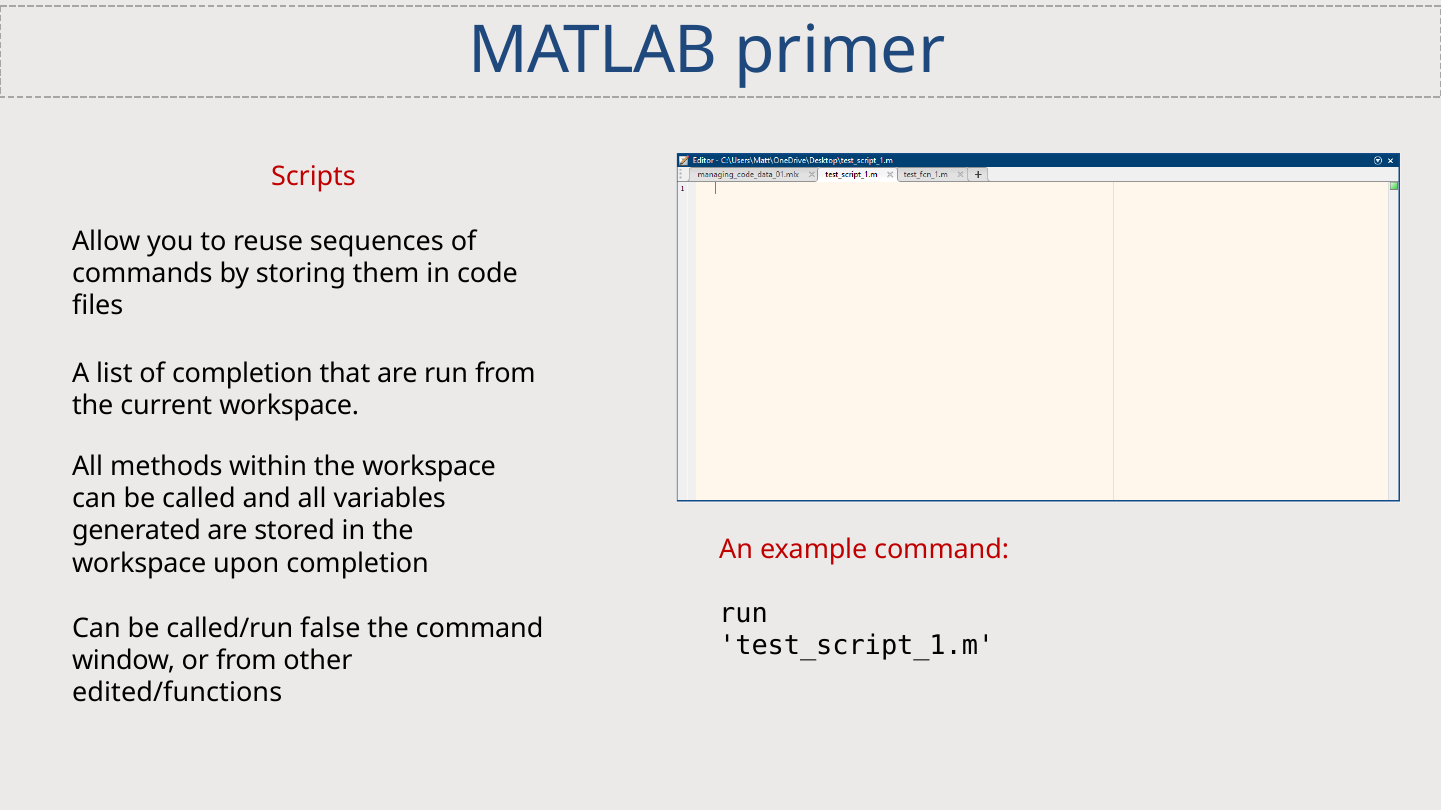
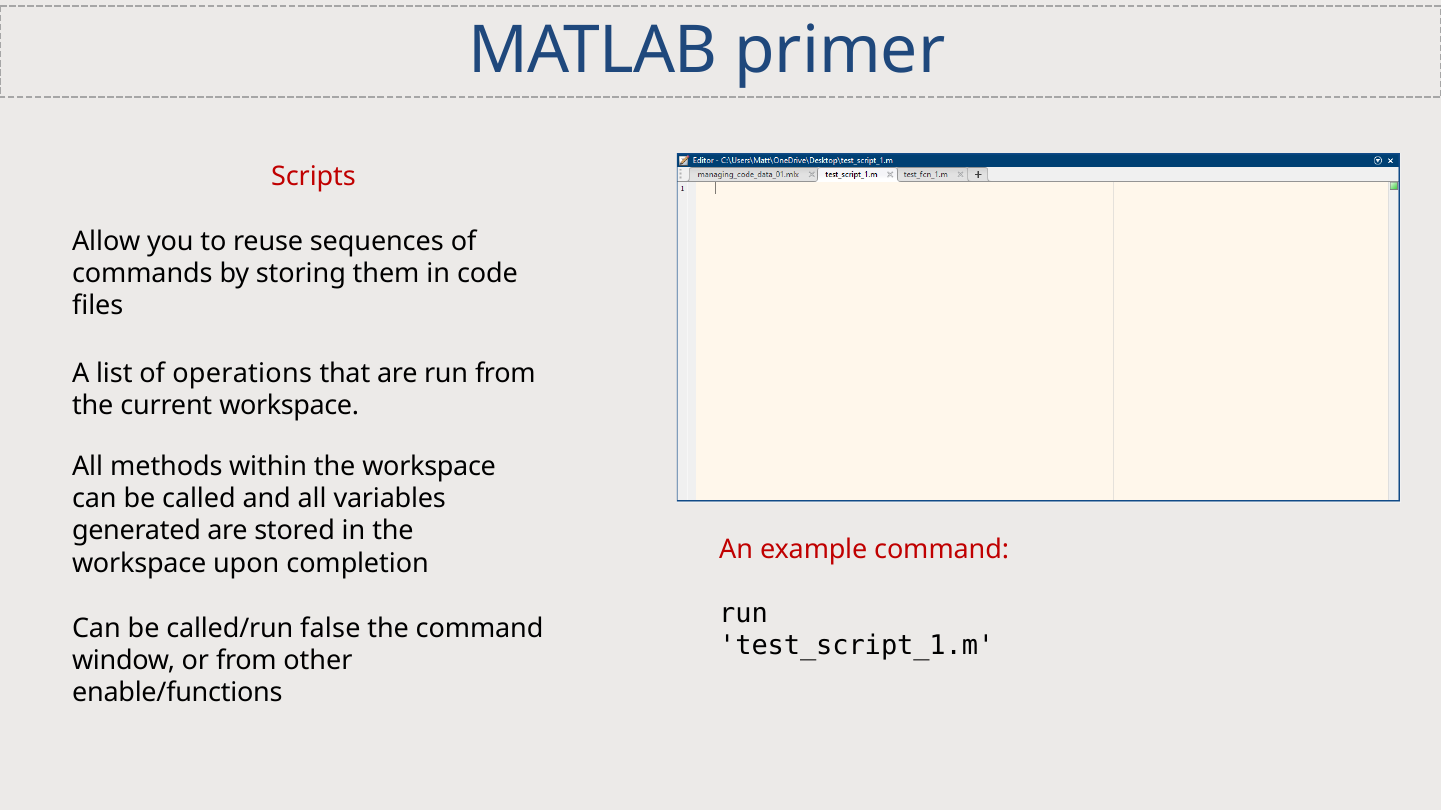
of completion: completion -> operations
edited/functions: edited/functions -> enable/functions
